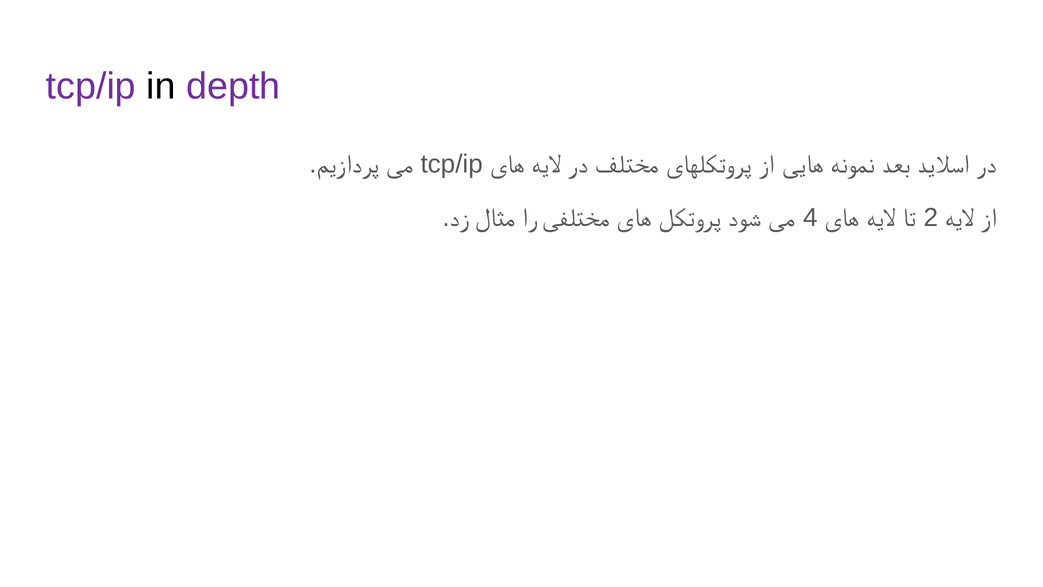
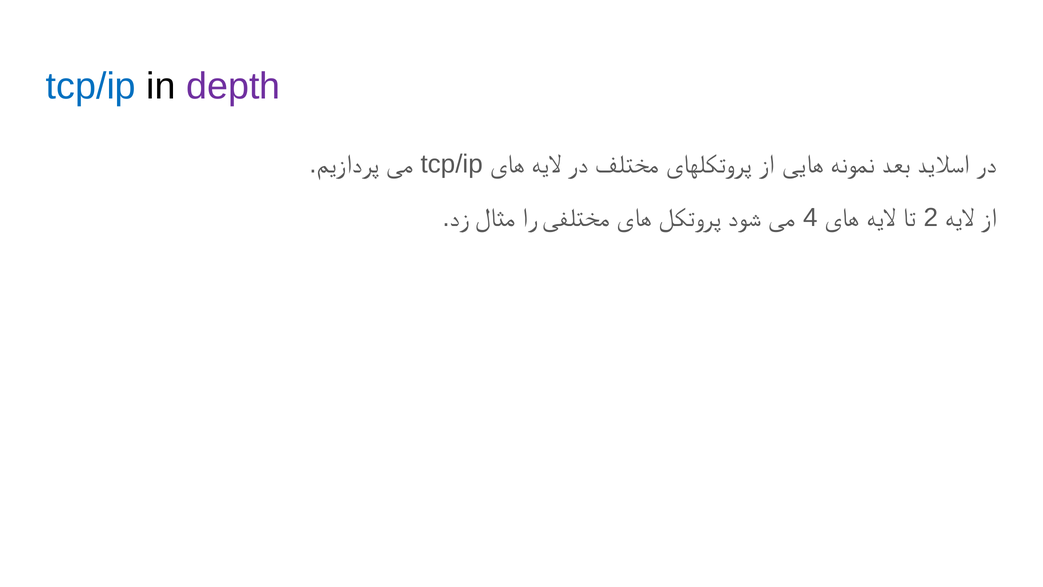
tcp/ip at (91, 86) colour: purple -> blue
